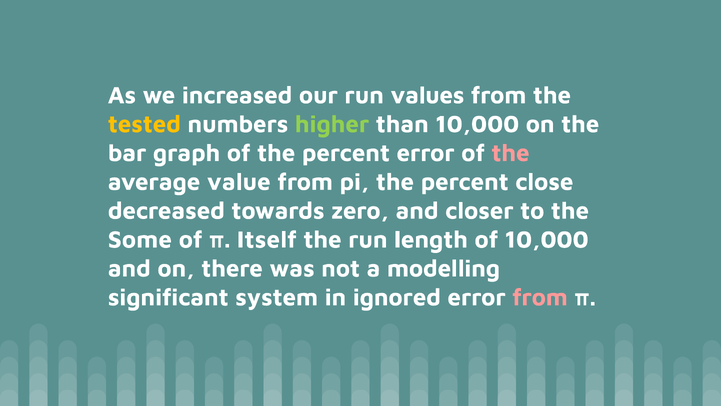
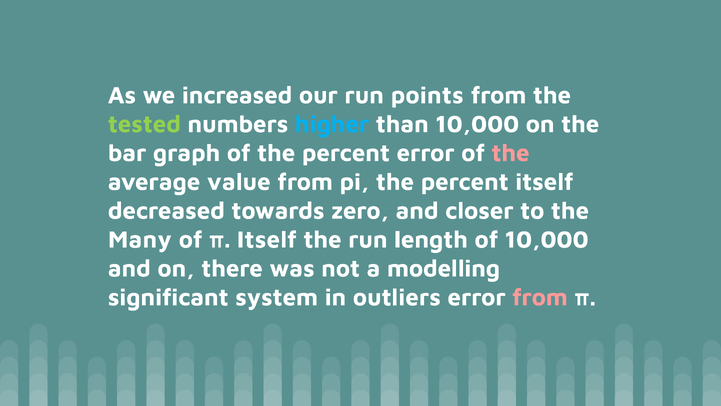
values: values -> points
tested colour: yellow -> light green
higher colour: light green -> light blue
percent close: close -> itself
Some: Some -> Many
ignored: ignored -> outliers
